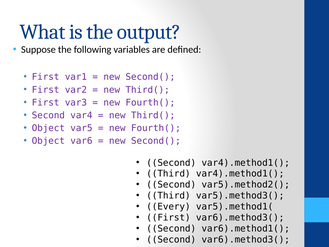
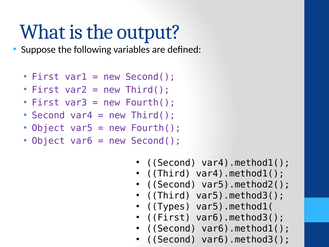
Every: Every -> Types
